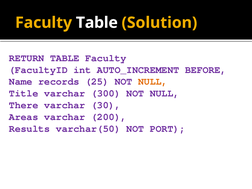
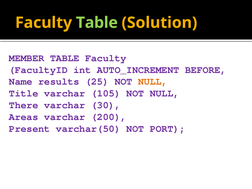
Table at (97, 23) colour: white -> light green
RETURN: RETURN -> MEMBER
records: records -> results
300: 300 -> 105
Results: Results -> Present
